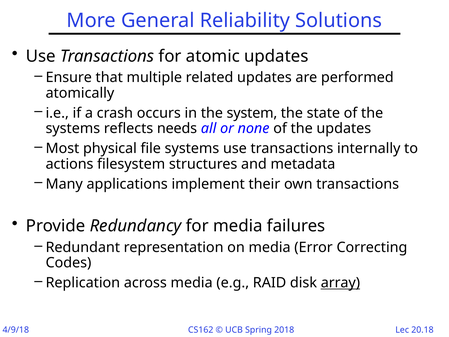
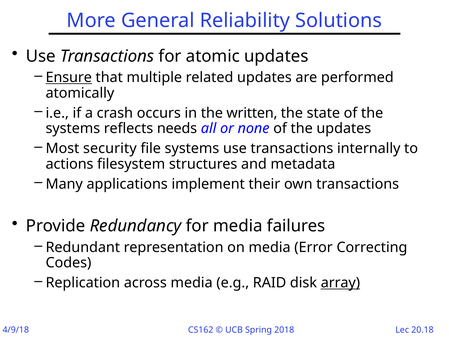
Ensure underline: none -> present
system: system -> written
physical: physical -> security
